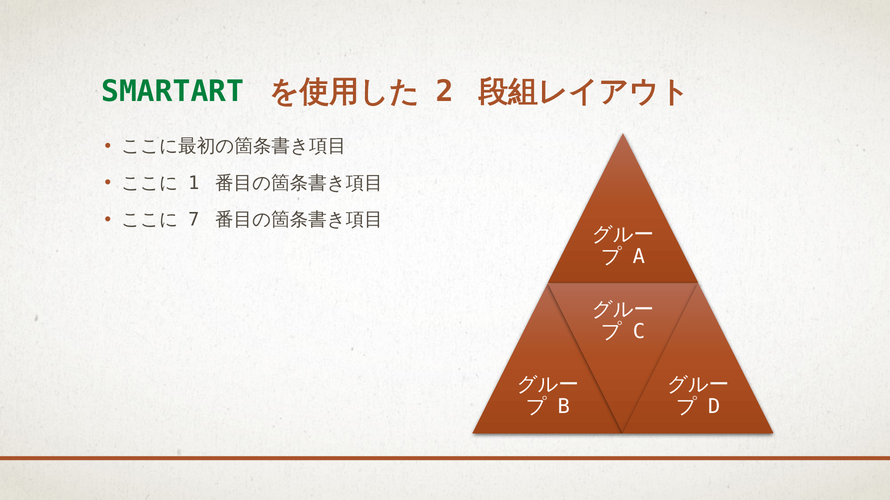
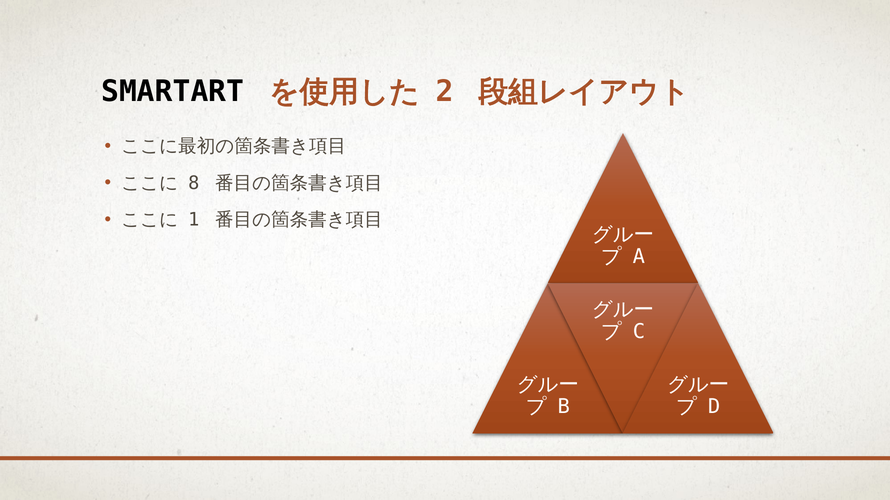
SMARTART colour: green -> black
1: 1 -> 8
7: 7 -> 1
